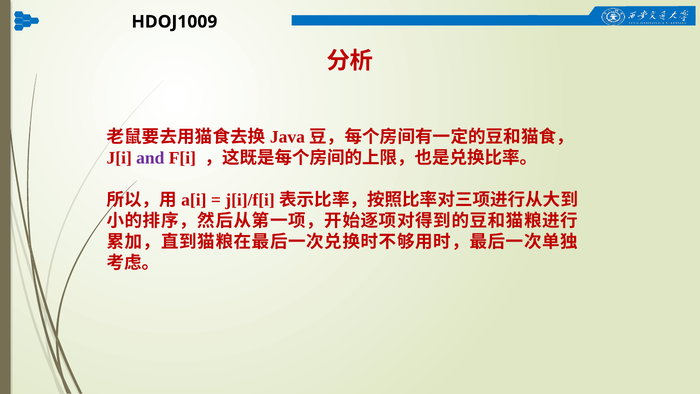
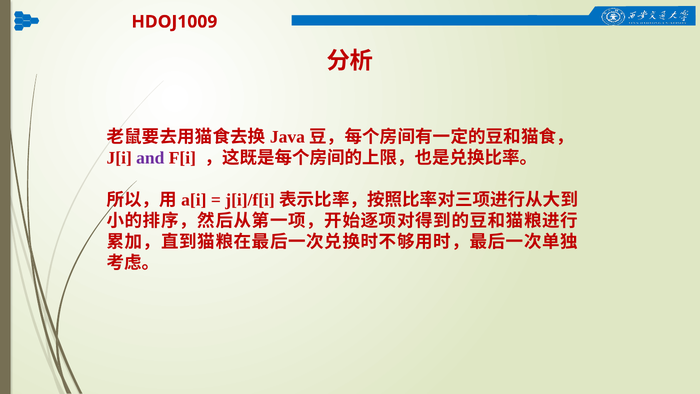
HDOJ1009 colour: black -> red
